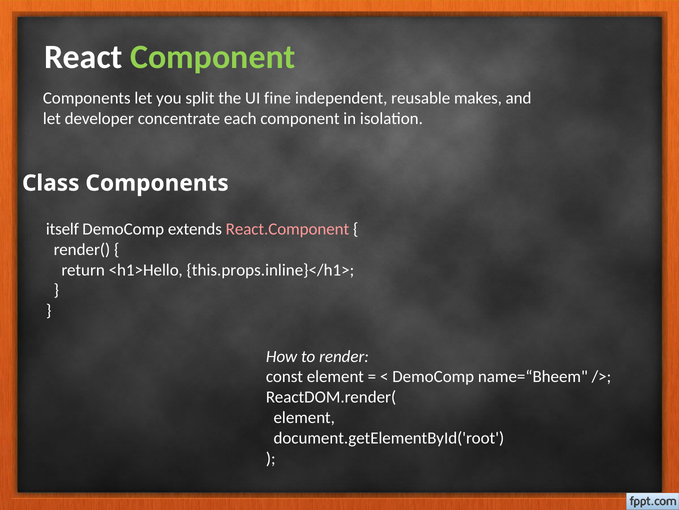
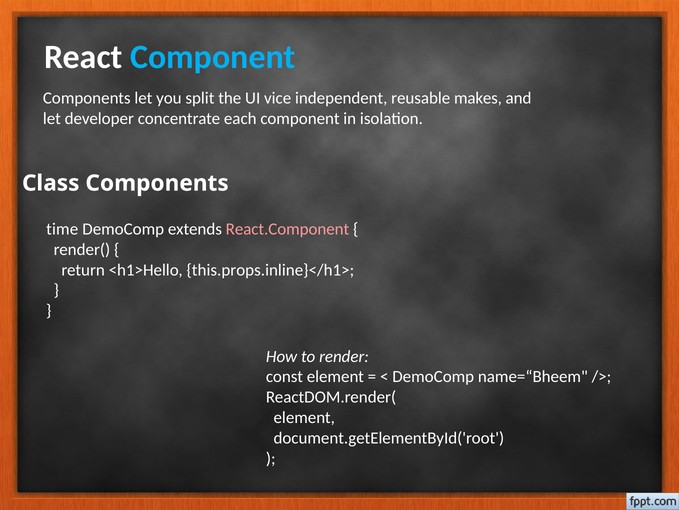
Component at (213, 57) colour: light green -> light blue
fine: fine -> vice
itself: itself -> time
